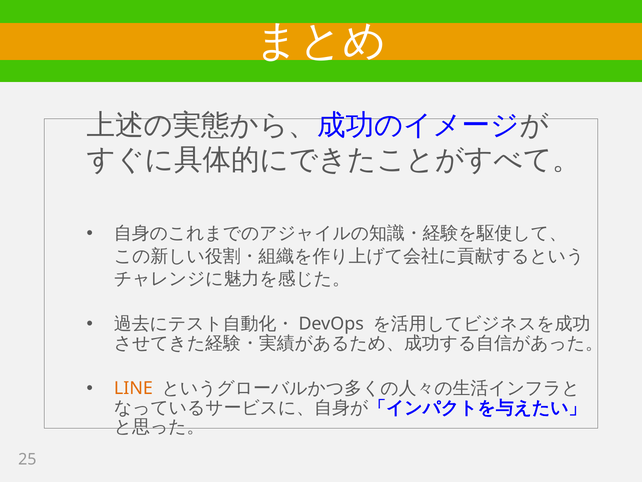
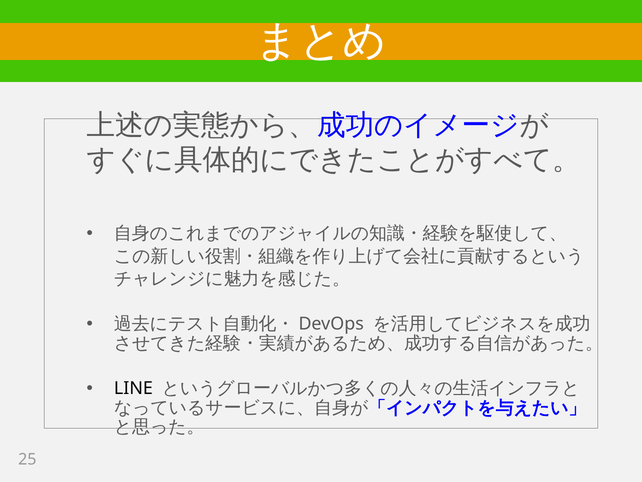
LINE colour: orange -> black
